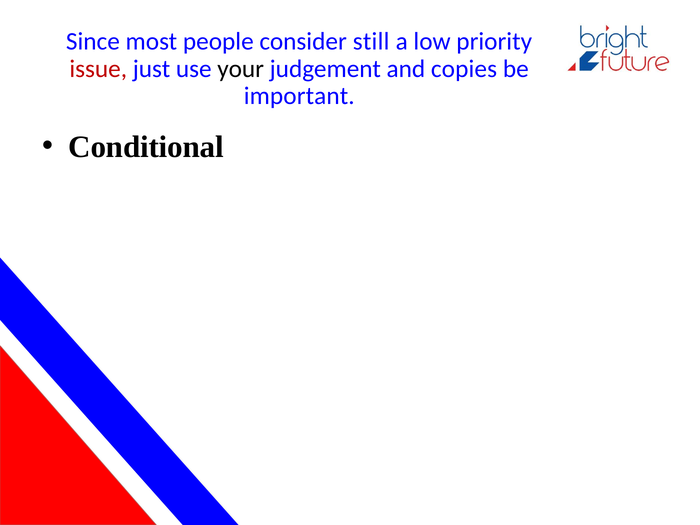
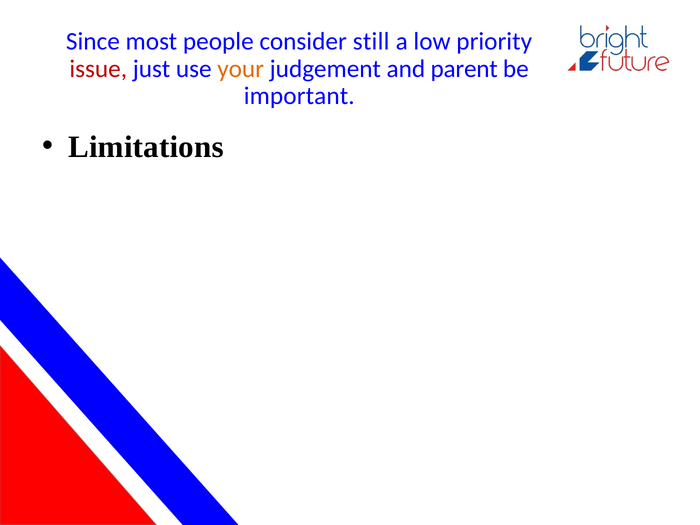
your colour: black -> orange
copies: copies -> parent
Conditional: Conditional -> Limitations
